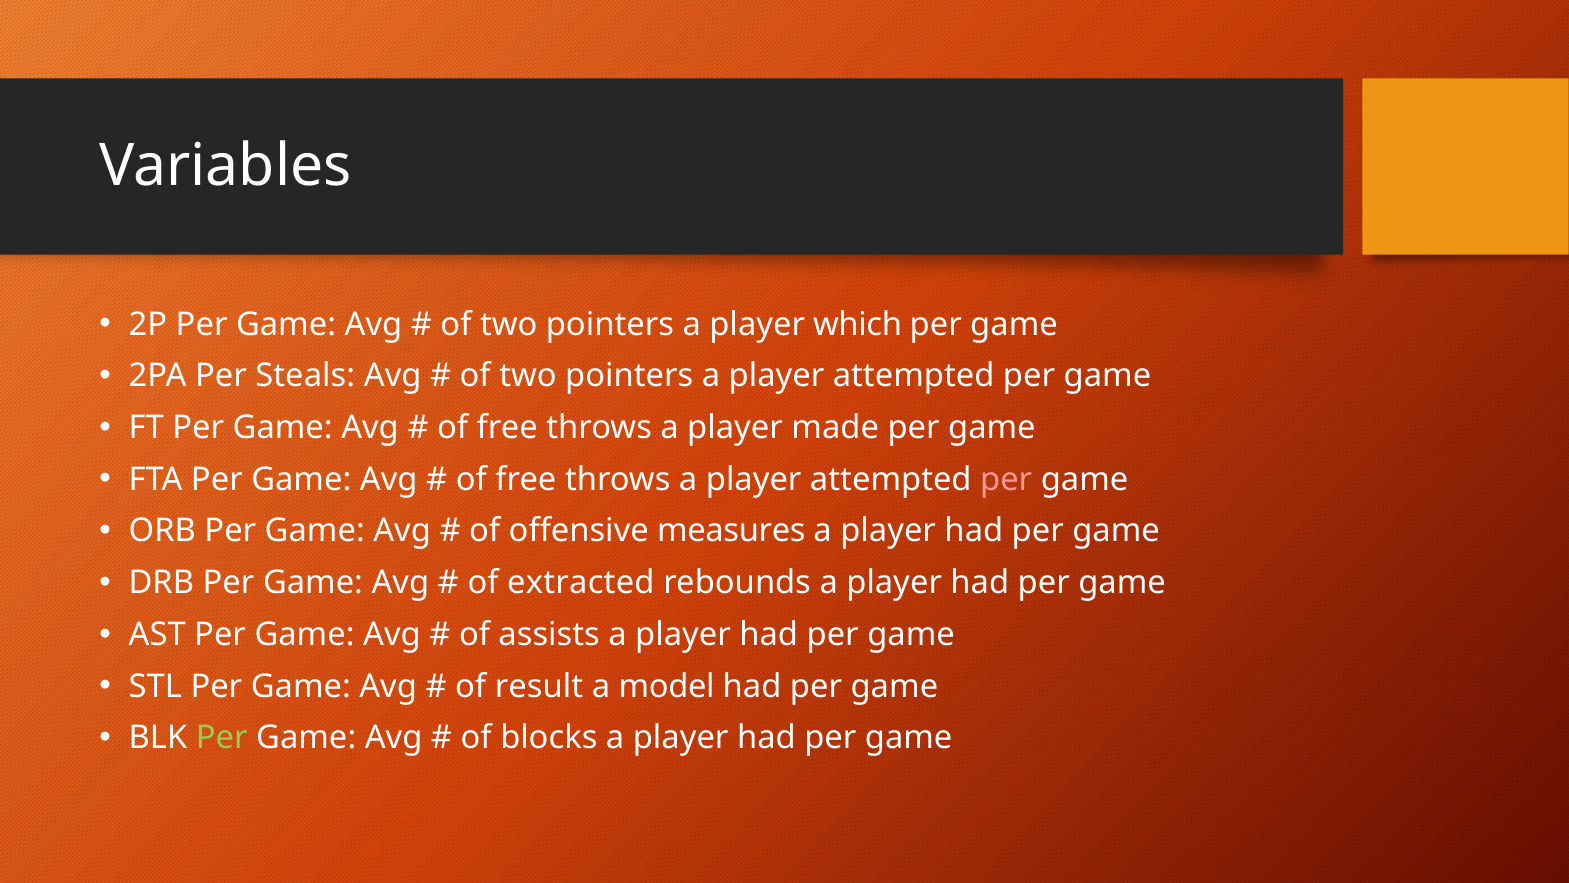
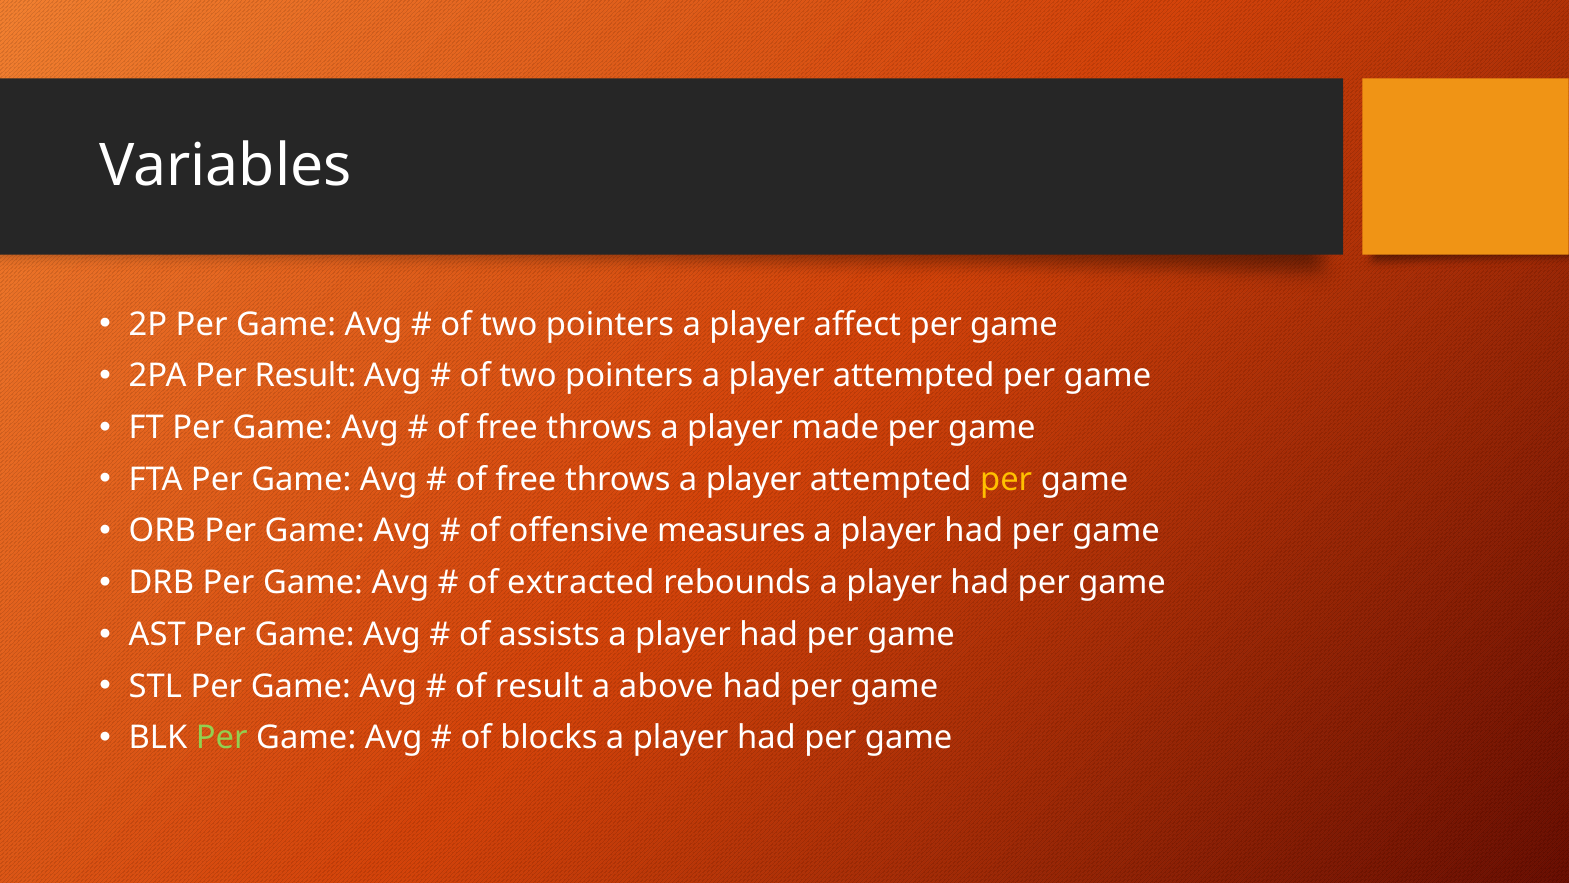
which: which -> affect
Per Steals: Steals -> Result
per at (1006, 479) colour: pink -> yellow
model: model -> above
